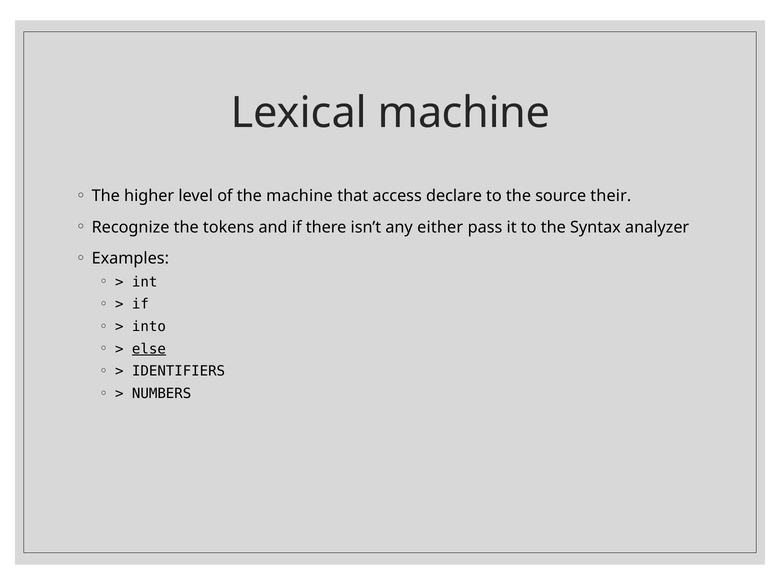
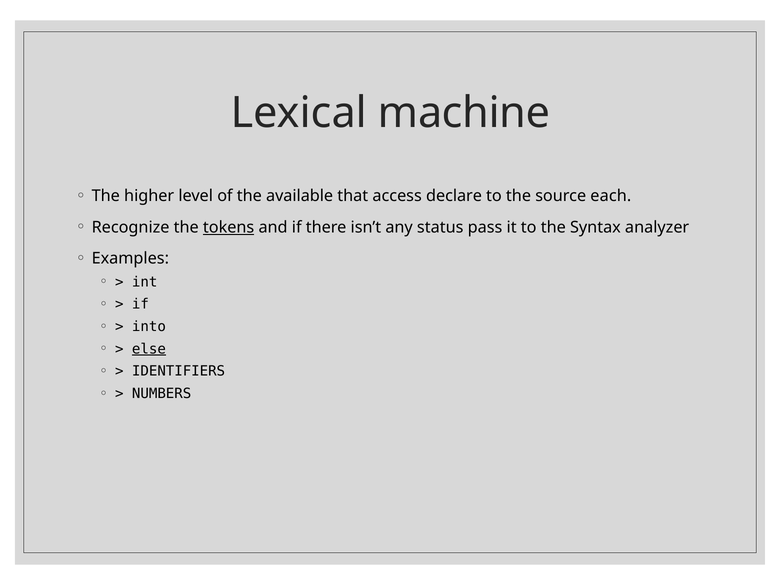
the machine: machine -> available
their: their -> each
tokens underline: none -> present
either: either -> status
